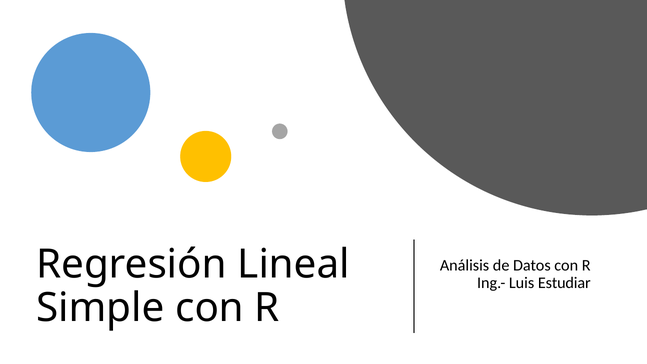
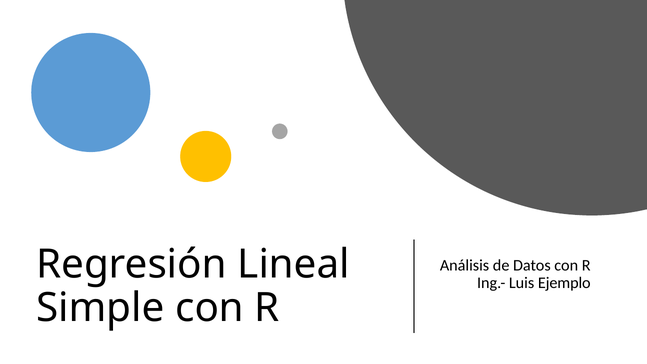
Estudiar: Estudiar -> Ejemplo
